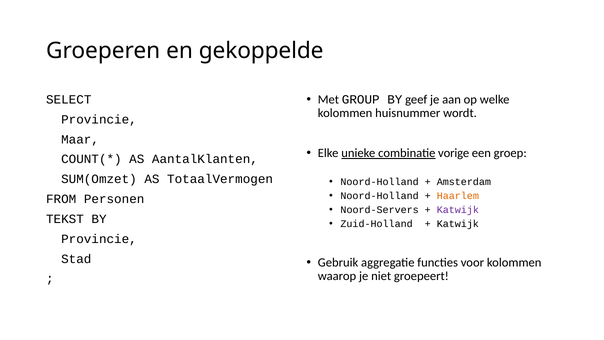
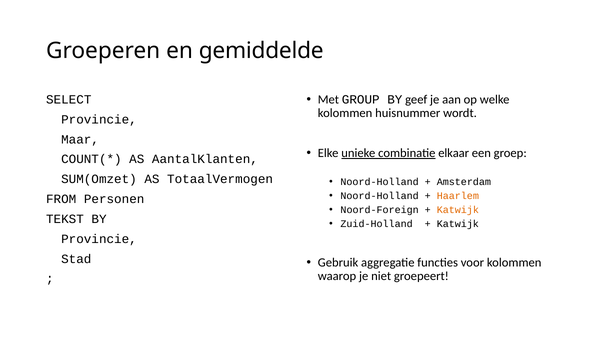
gekoppelde: gekoppelde -> gemiddelde
vorige: vorige -> elkaar
Noord-Servers: Noord-Servers -> Noord-Foreign
Katwijk at (458, 210) colour: purple -> orange
